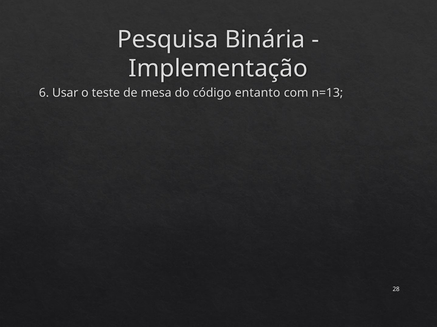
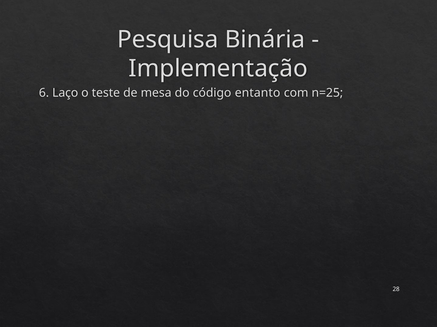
Usar: Usar -> Laço
n=13: n=13 -> n=25
